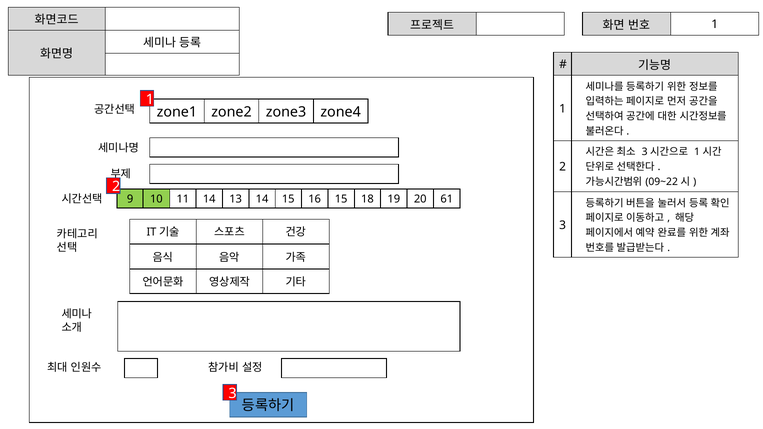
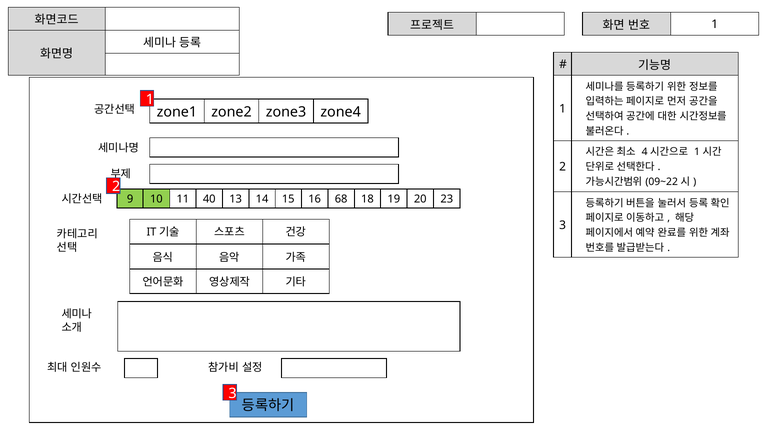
3 at (645, 152): 3 -> 4
11 14: 14 -> 40
16 15: 15 -> 68
61: 61 -> 23
